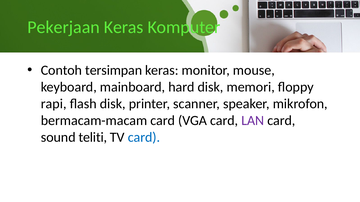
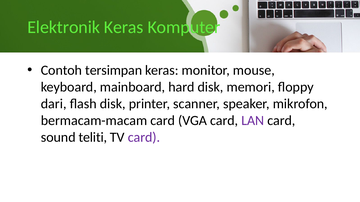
Pekerjaan: Pekerjaan -> Elektronik
rapi: rapi -> dari
card at (144, 138) colour: blue -> purple
